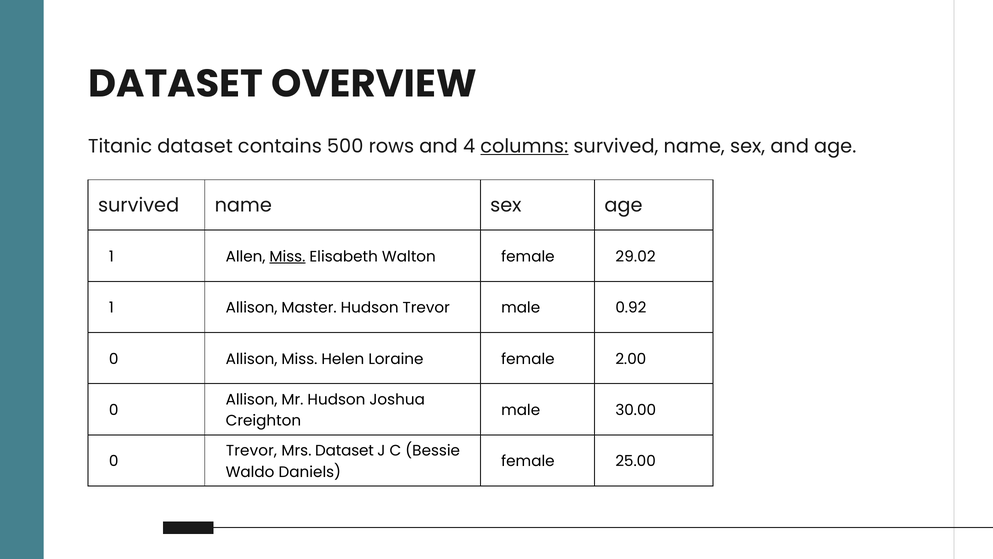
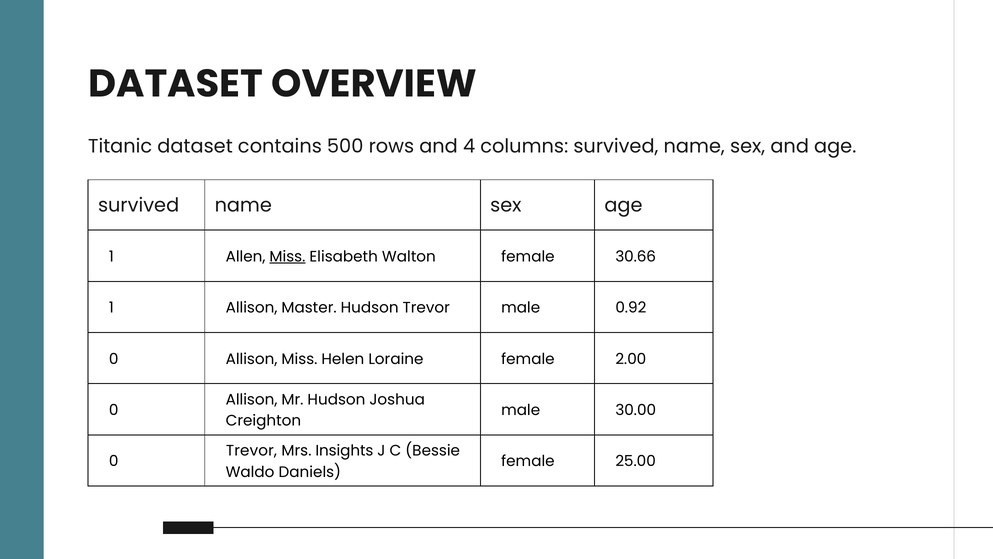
columns underline: present -> none
29.02: 29.02 -> 30.66
Mrs Dataset: Dataset -> Insights
